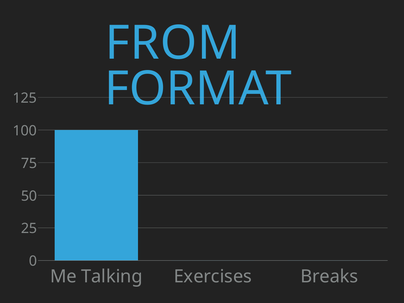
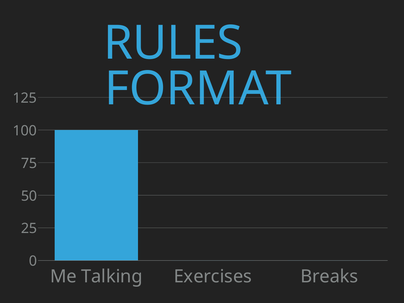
FROM: FROM -> RULES
